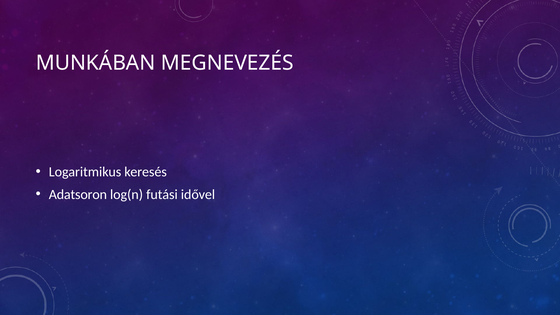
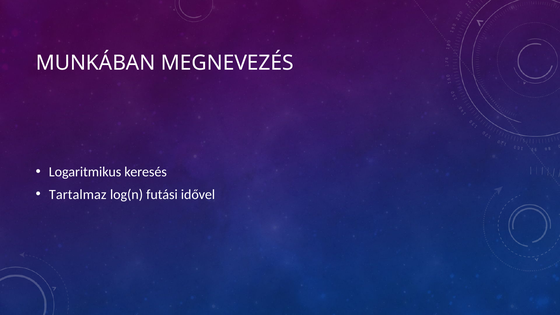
Adatsoron: Adatsoron -> Tartalmaz
